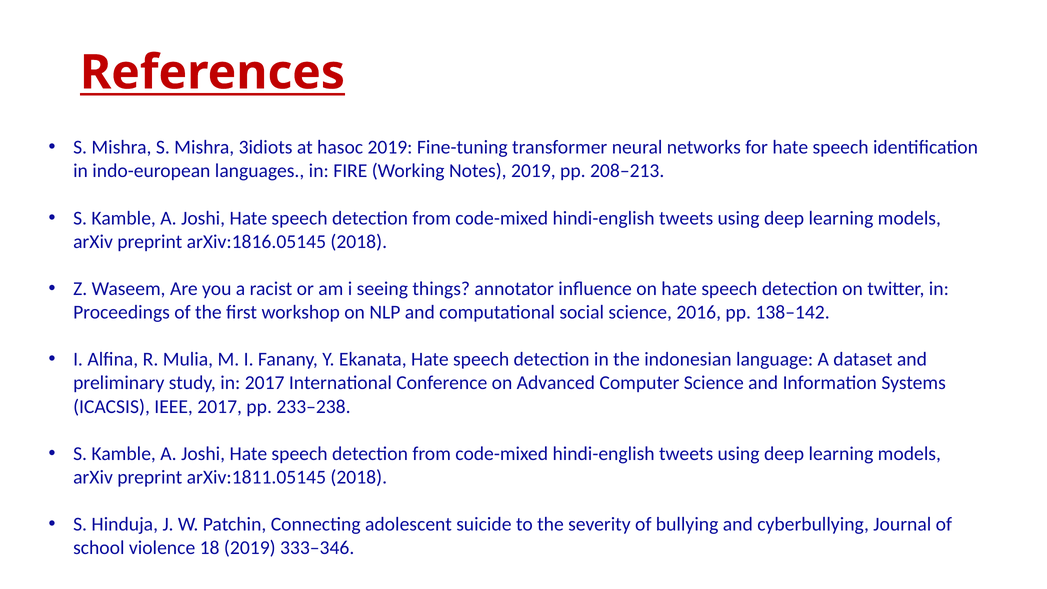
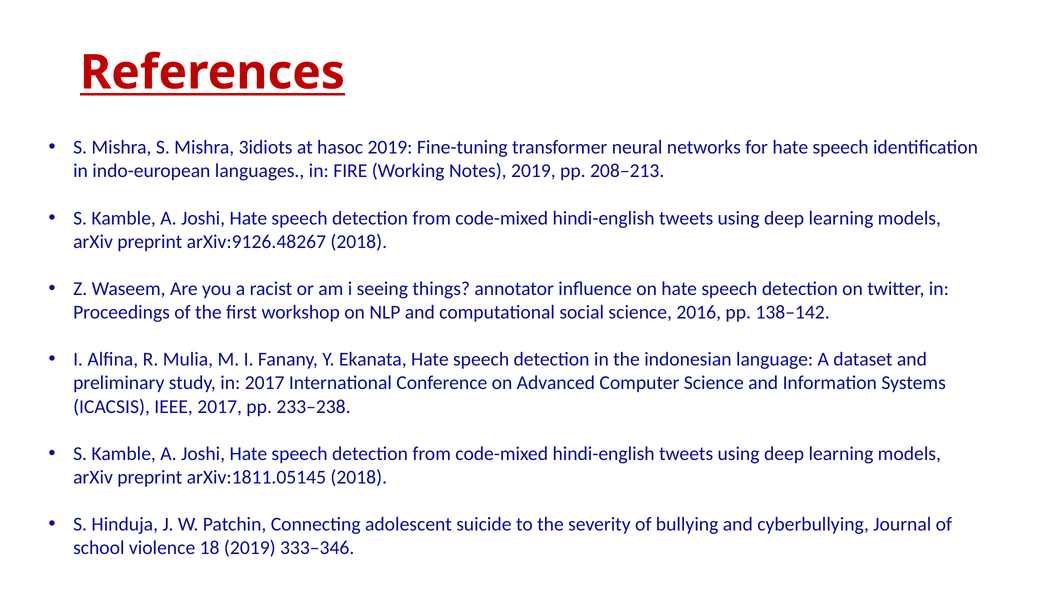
arXiv:1816.05145: arXiv:1816.05145 -> arXiv:9126.48267
